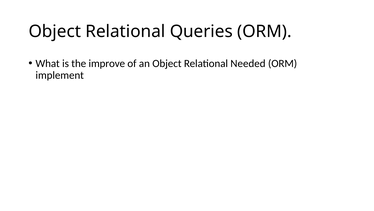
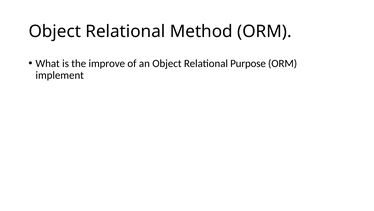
Queries: Queries -> Method
Needed: Needed -> Purpose
